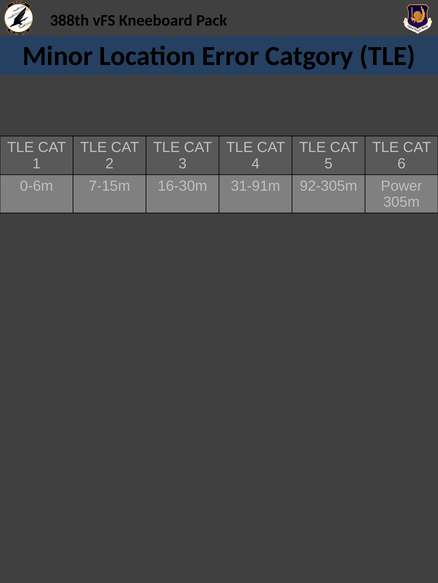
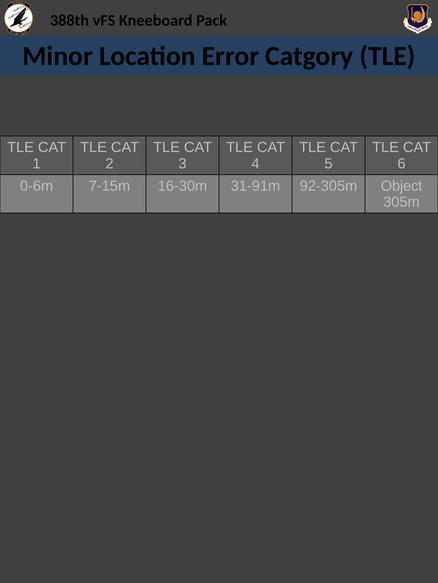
Power: Power -> Object
